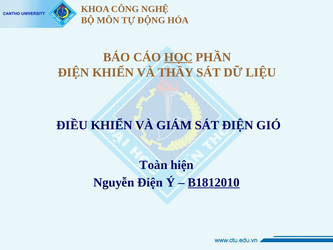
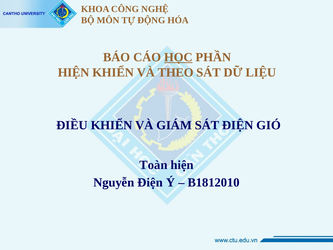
ĐIỆN at (74, 72): ĐIỆN -> HIỆN
THẦY: THẦY -> THEO
B1812010 underline: present -> none
